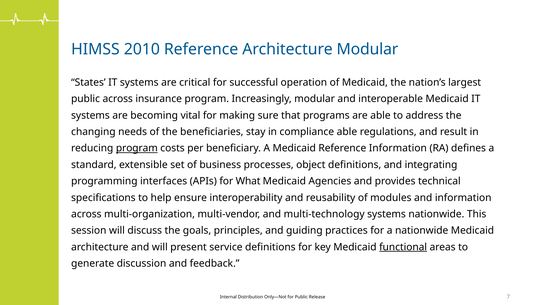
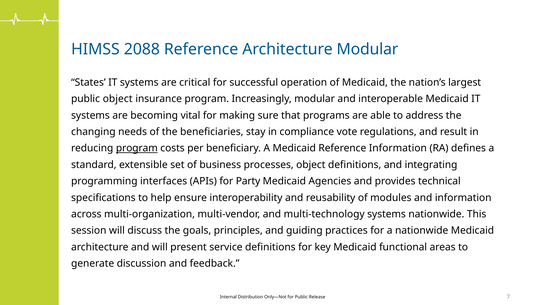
2010: 2010 -> 2088
public across: across -> object
compliance able: able -> vote
What: What -> Party
functional underline: present -> none
